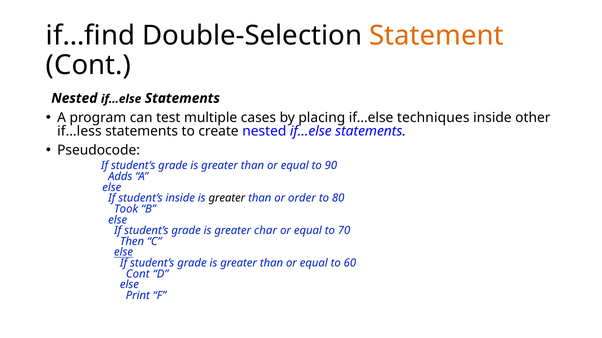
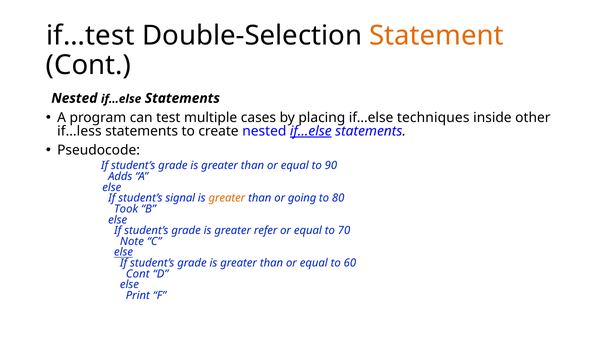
if…find: if…find -> if…test
if…else at (311, 131) underline: none -> present
student’s inside: inside -> signal
greater at (227, 199) colour: black -> orange
order: order -> going
char: char -> refer
Then: Then -> Note
